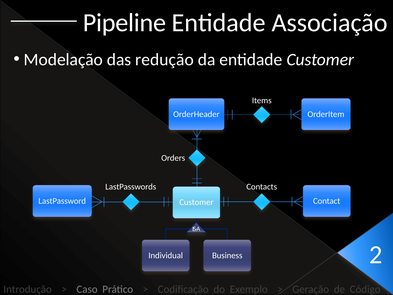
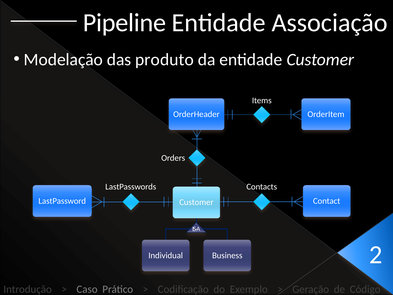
redução: redução -> produto
